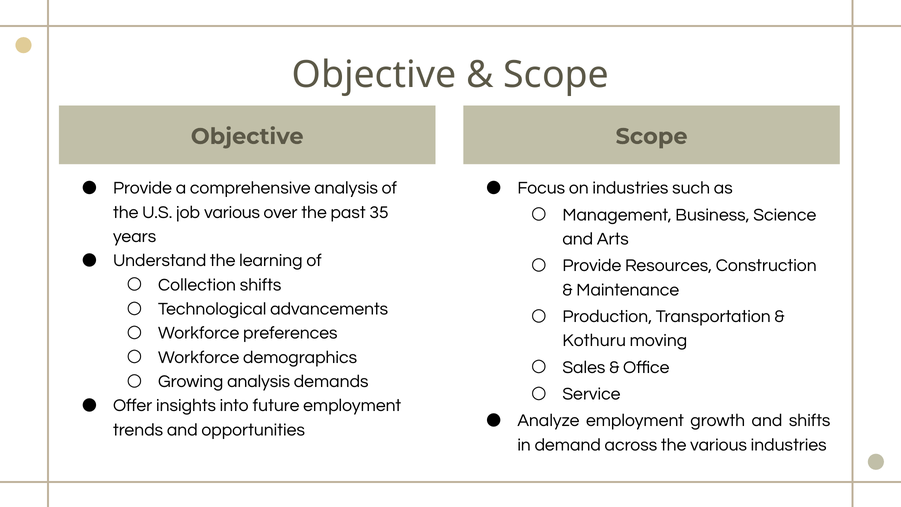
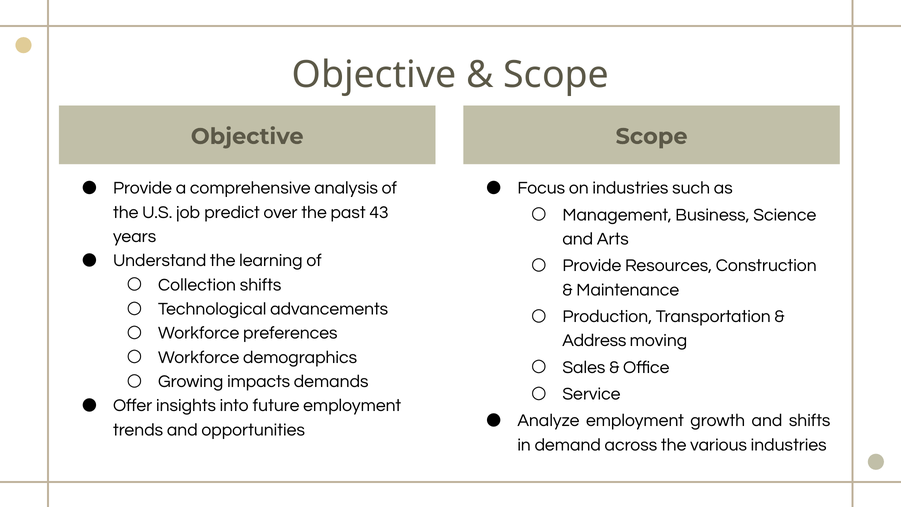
job various: various -> predict
35: 35 -> 43
Kothuru: Kothuru -> Address
Growing analysis: analysis -> impacts
